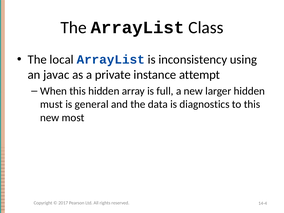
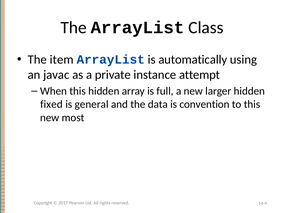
local: local -> item
inconsistency: inconsistency -> automatically
must: must -> fixed
diagnostics: diagnostics -> convention
